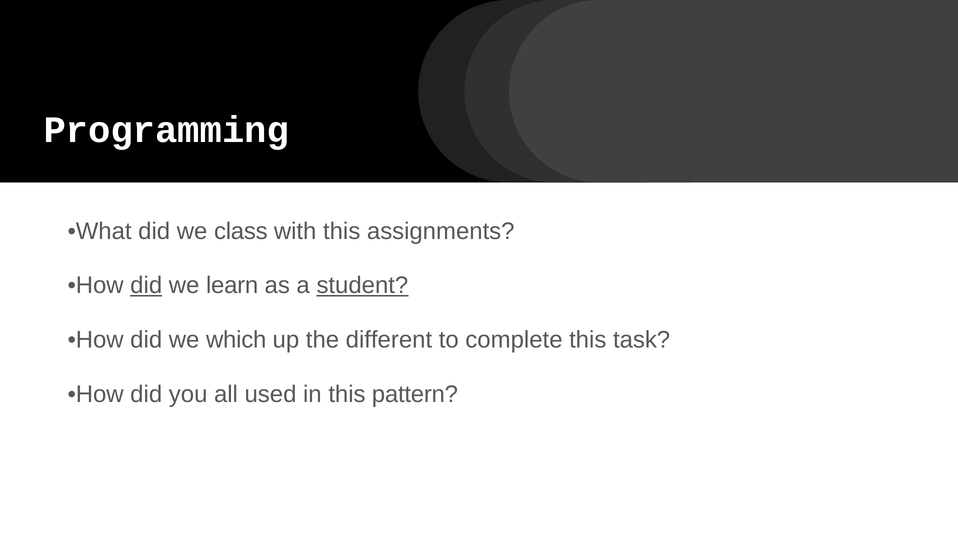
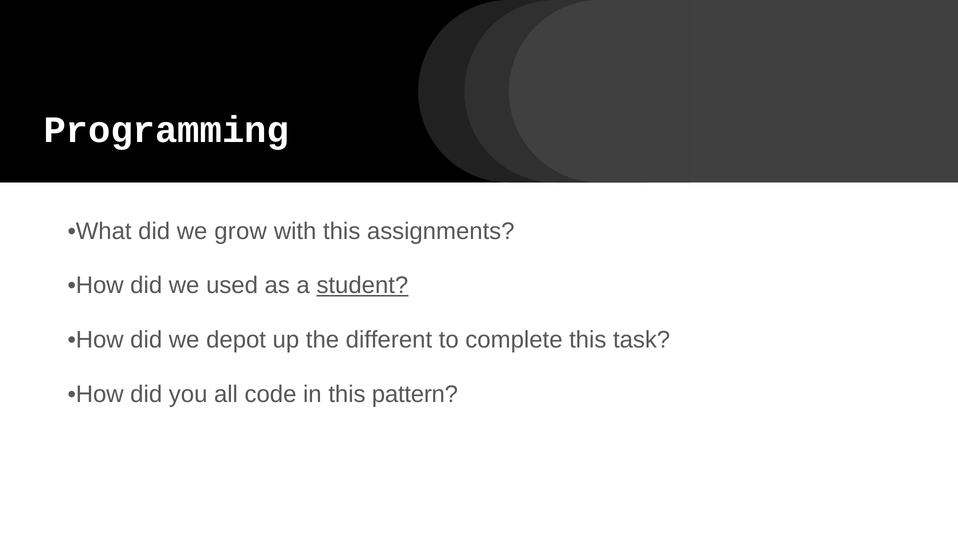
class: class -> grow
did at (146, 285) underline: present -> none
learn: learn -> used
which: which -> depot
used: used -> code
